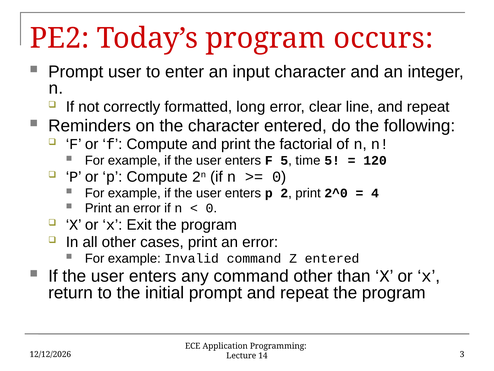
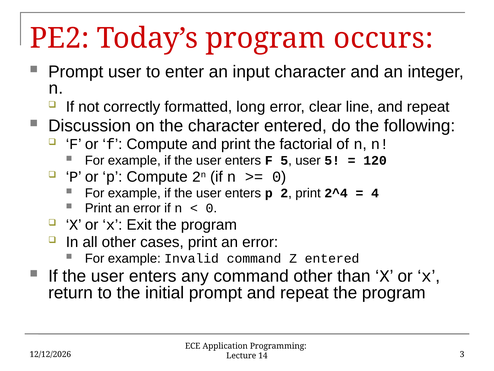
Reminders: Reminders -> Discussion
5 time: time -> user
2^0: 2^0 -> 2^4
